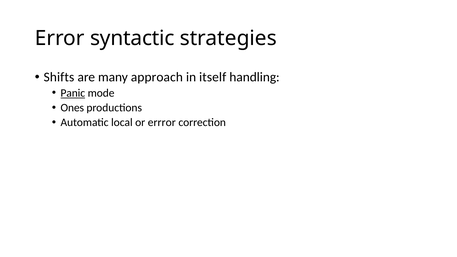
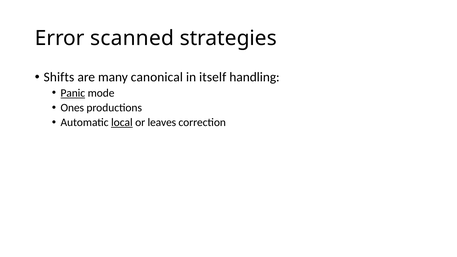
syntactic: syntactic -> scanned
approach: approach -> canonical
local underline: none -> present
errror: errror -> leaves
